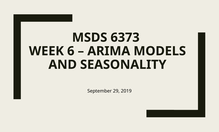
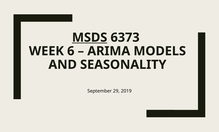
MSDS underline: none -> present
